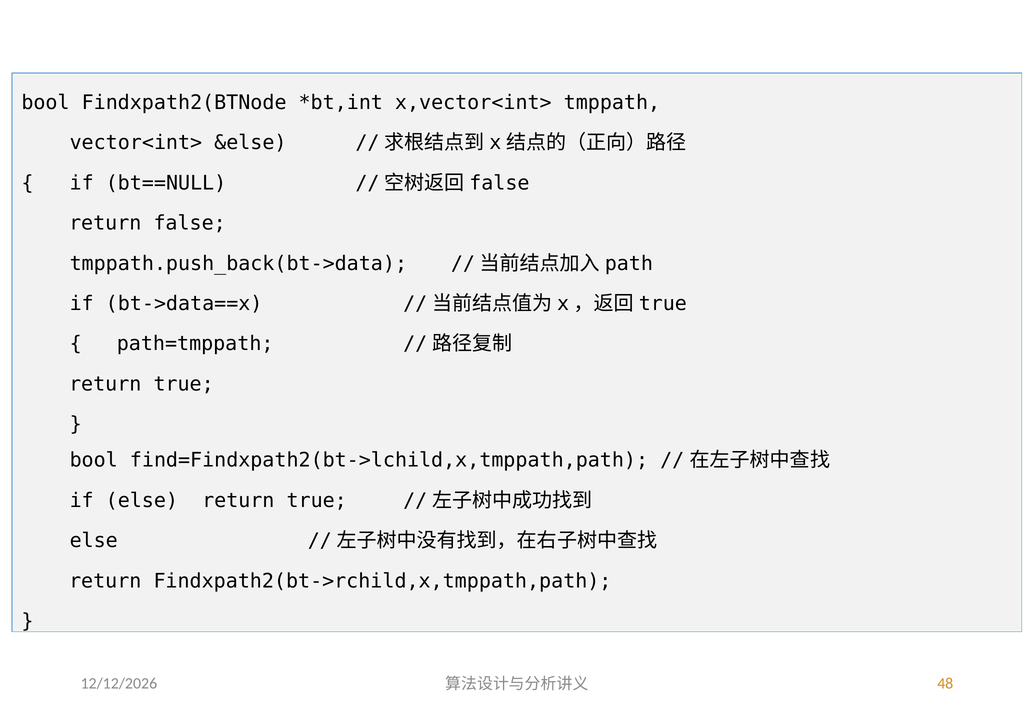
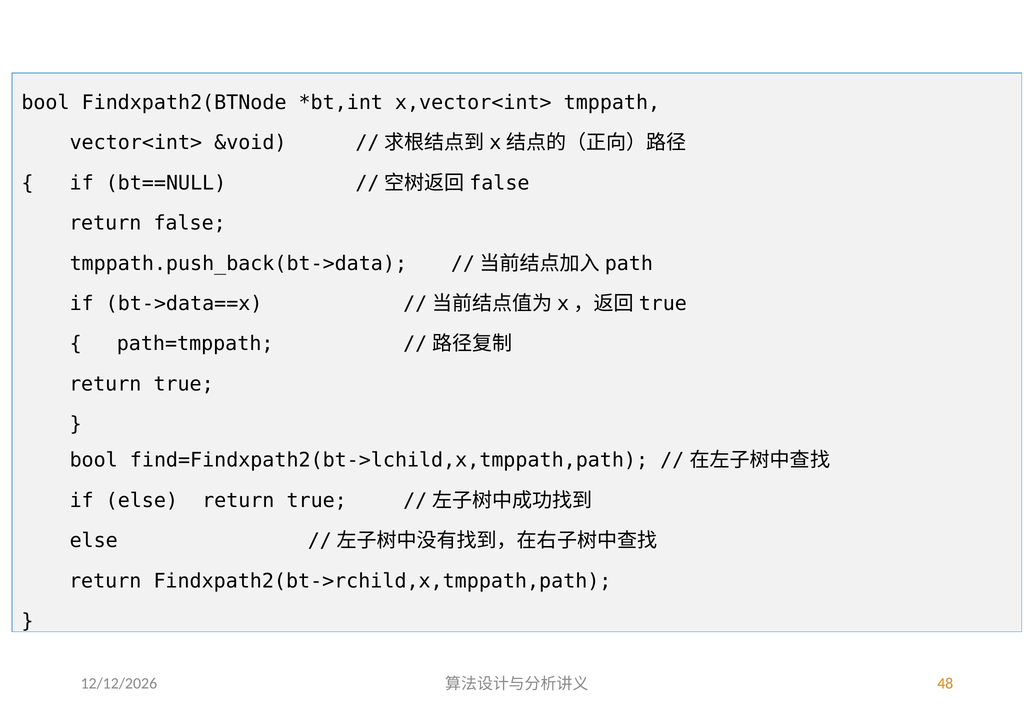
&else: &else -> &void
